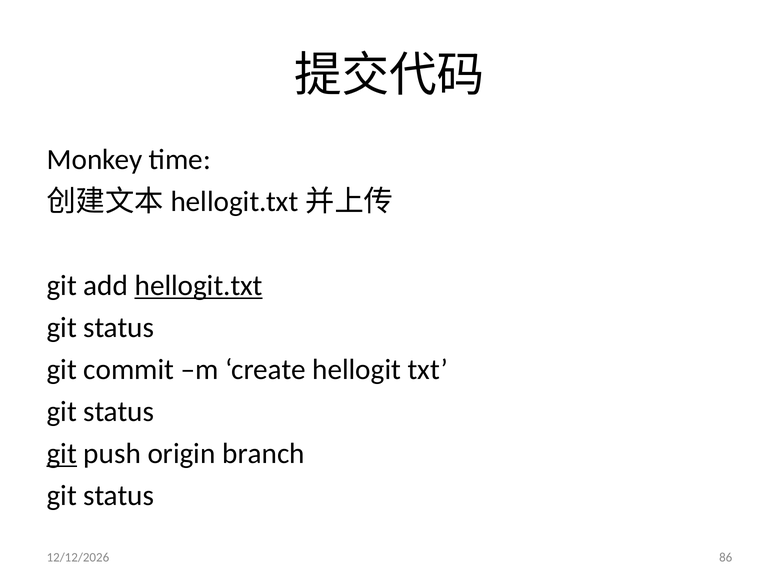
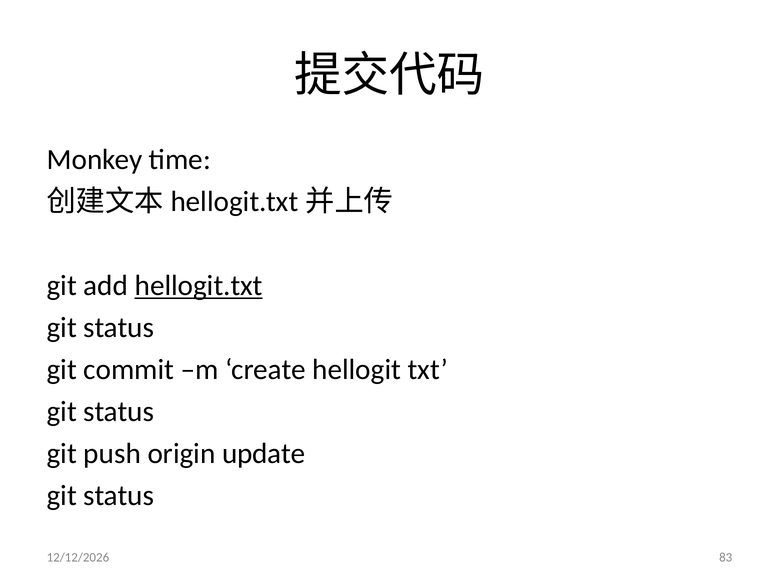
git at (62, 454) underline: present -> none
branch: branch -> update
86: 86 -> 83
